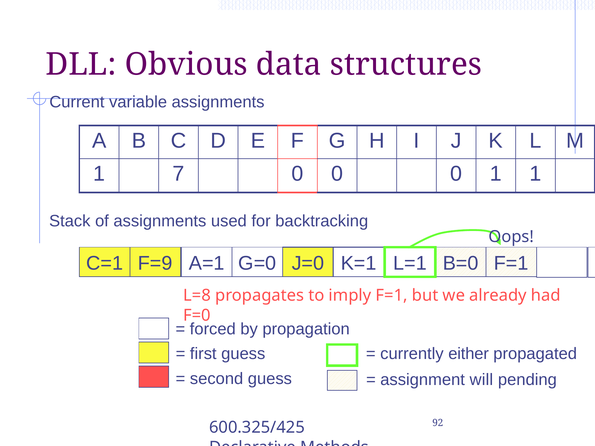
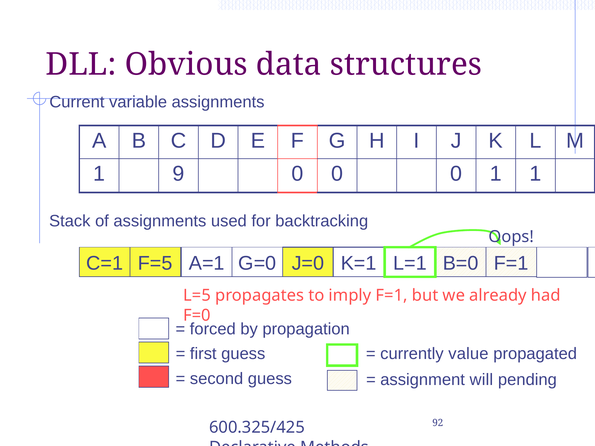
7: 7 -> 9
F=9: F=9 -> F=5
L=8: L=8 -> L=5
either: either -> value
